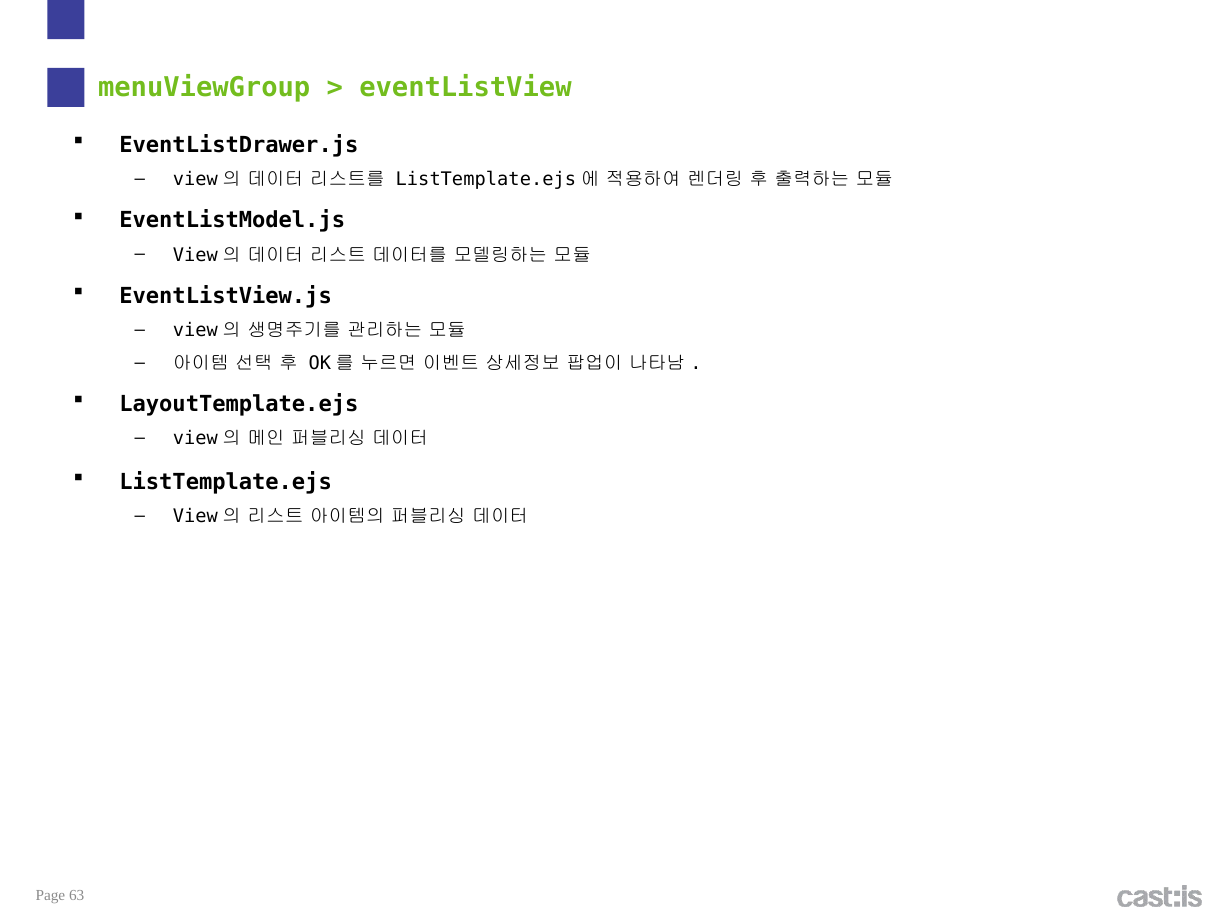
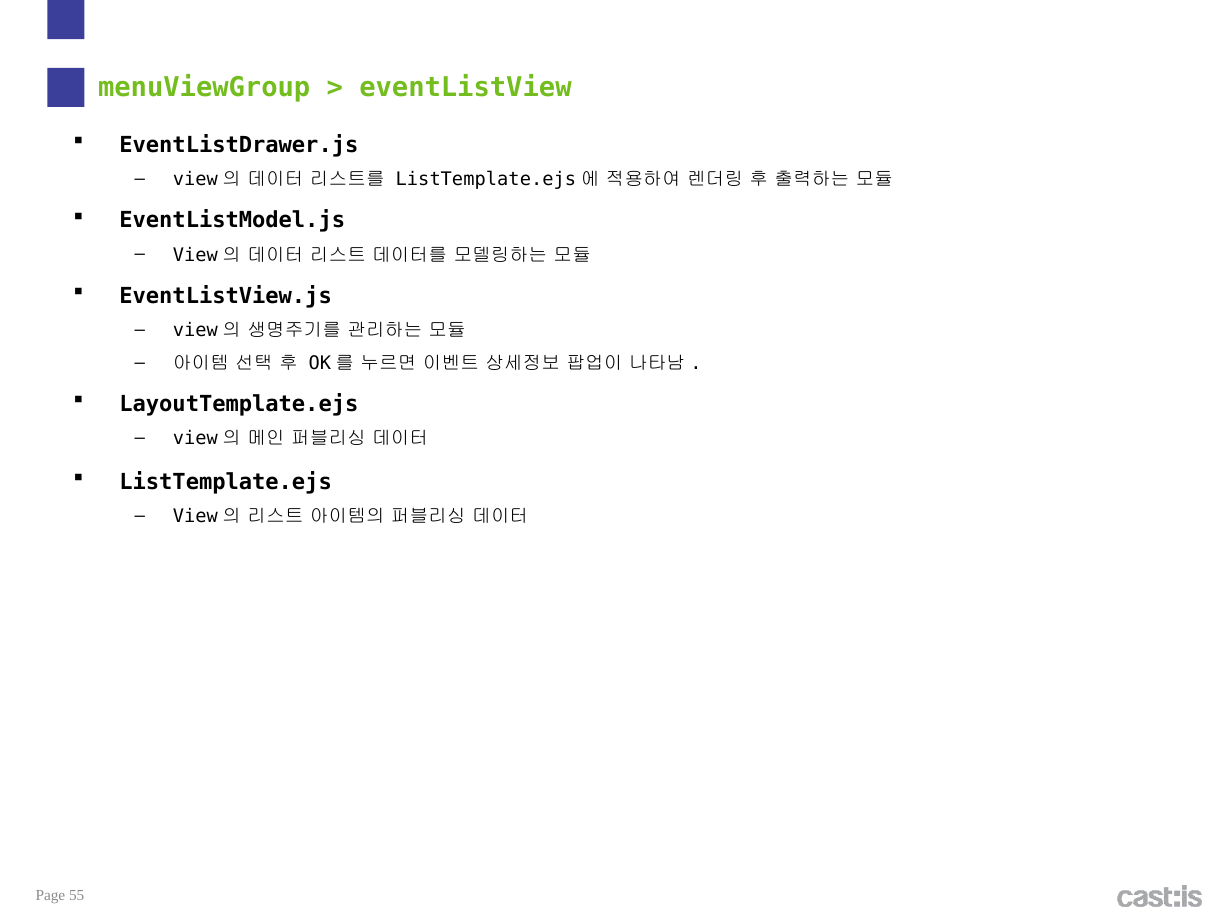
63: 63 -> 55
